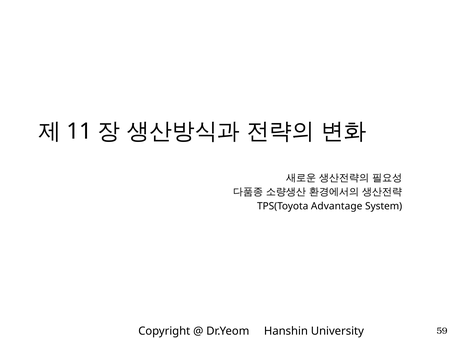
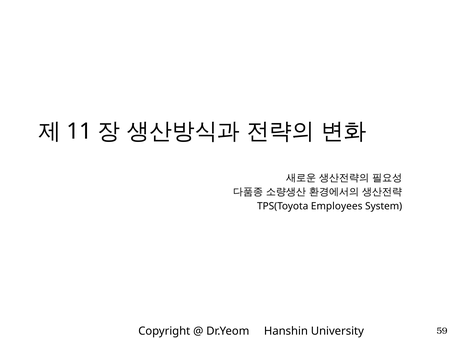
Advantage: Advantage -> Employees
